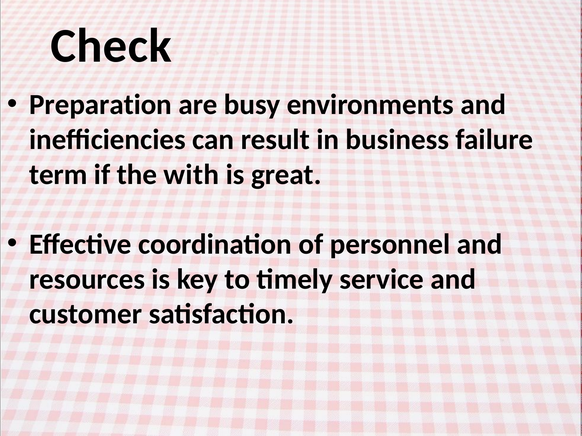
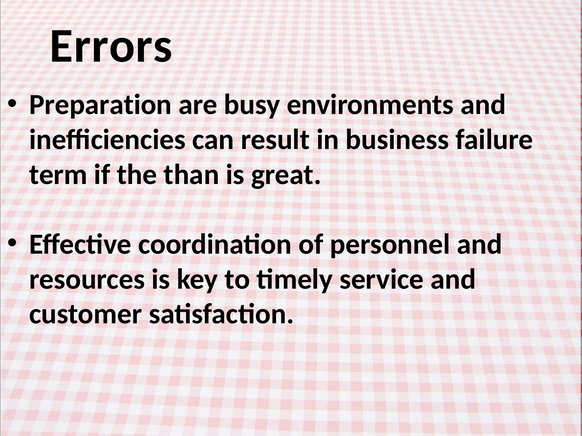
Check: Check -> Errors
with: with -> than
